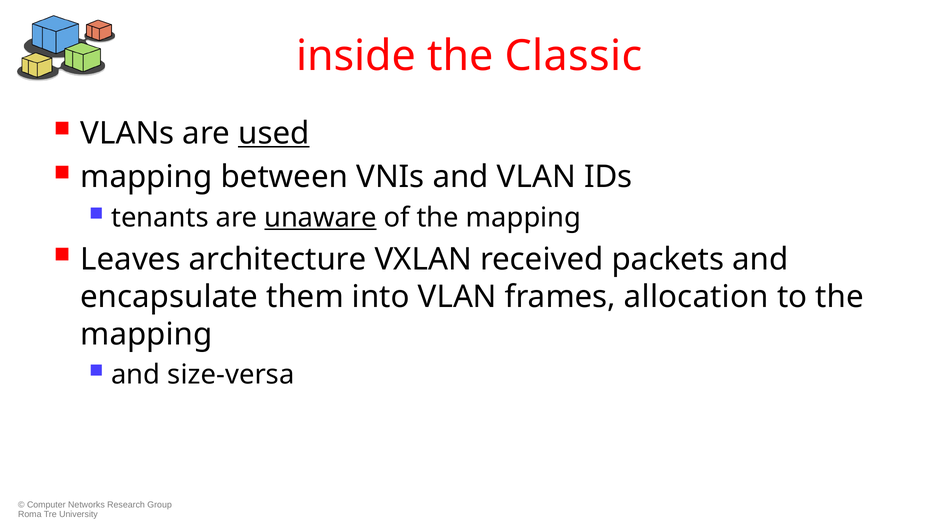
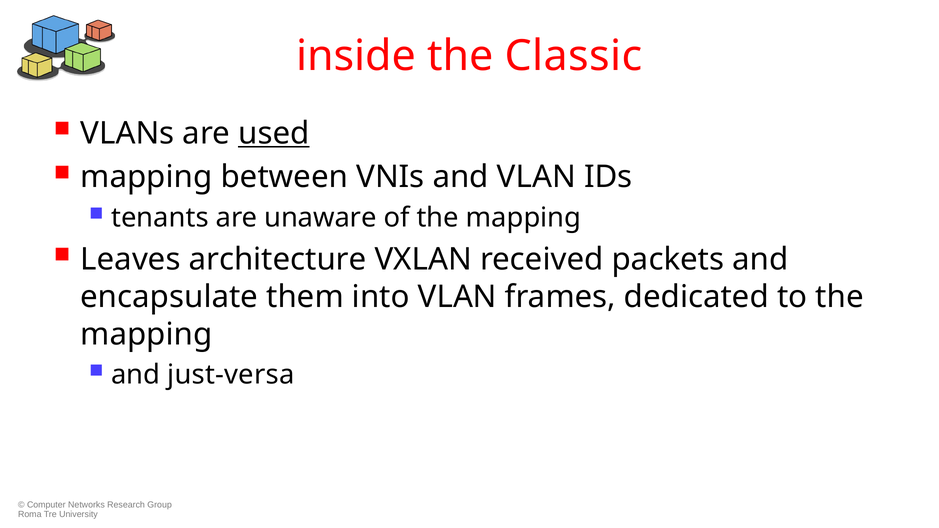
unaware underline: present -> none
allocation: allocation -> dedicated
size-versa: size-versa -> just-versa
